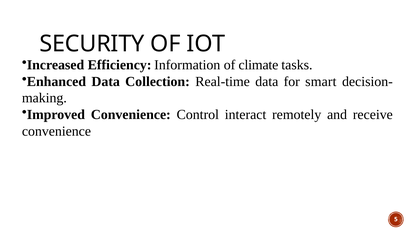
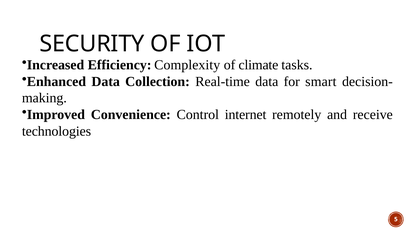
Information: Information -> Complexity
interact: interact -> internet
convenience at (56, 131): convenience -> technologies
